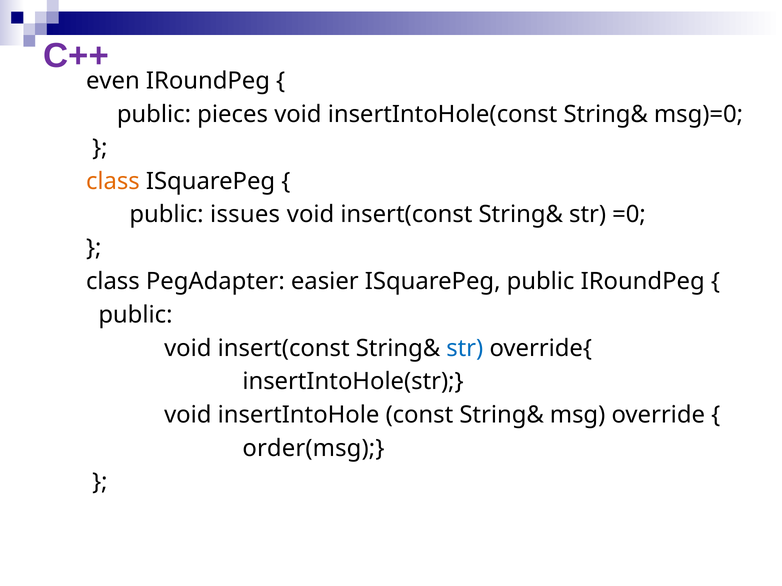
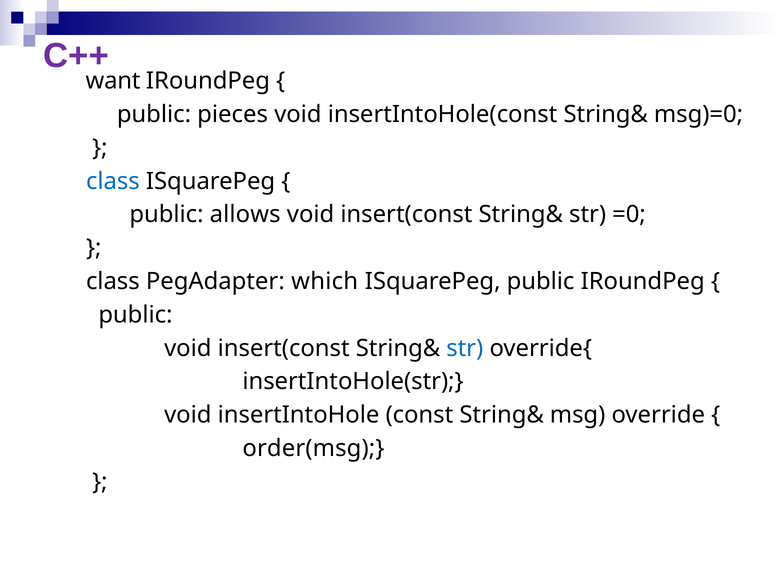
even: even -> want
class at (113, 181) colour: orange -> blue
issues: issues -> allows
easier: easier -> which
